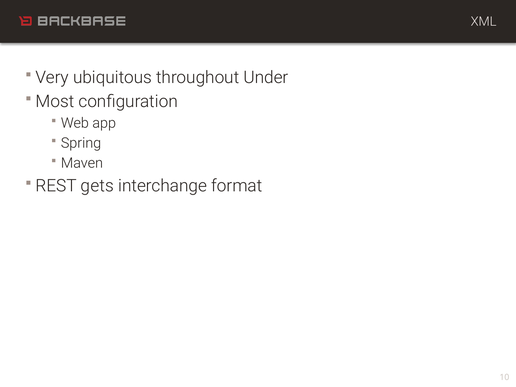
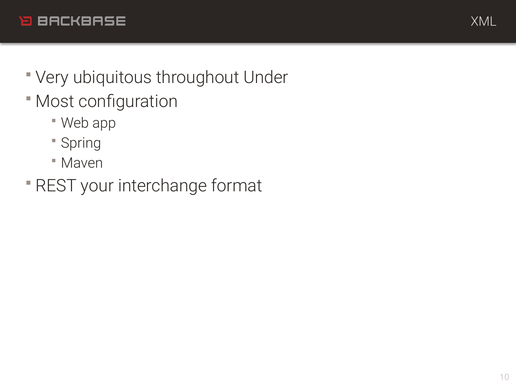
gets: gets -> your
